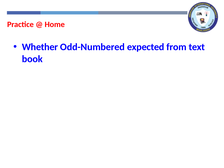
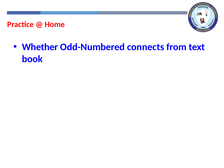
expected: expected -> connects
